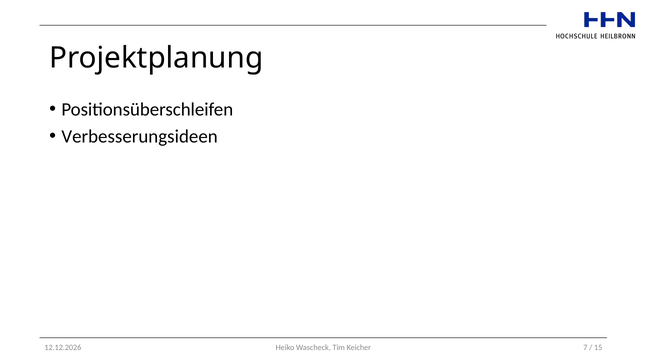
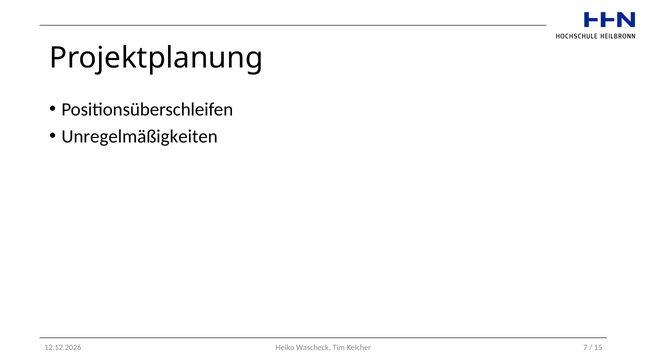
Verbesserungsideen: Verbesserungsideen -> Unregelmäßigkeiten
